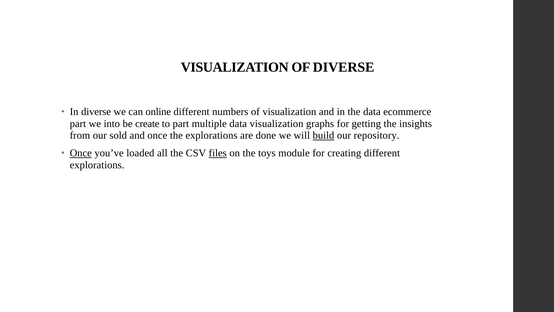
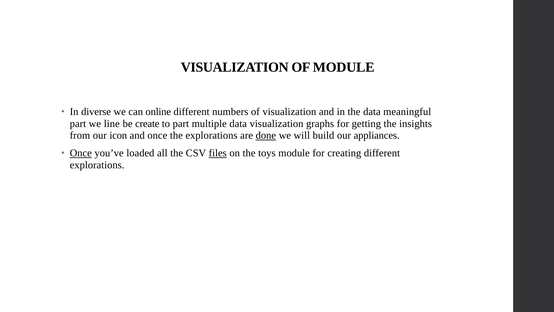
OF DIVERSE: DIVERSE -> MODULE
ecommerce: ecommerce -> meaningful
into: into -> line
sold: sold -> icon
done underline: none -> present
build underline: present -> none
repository: repository -> appliances
